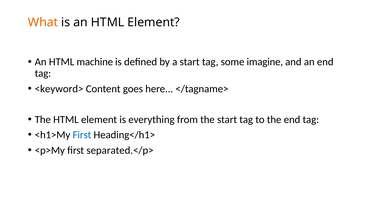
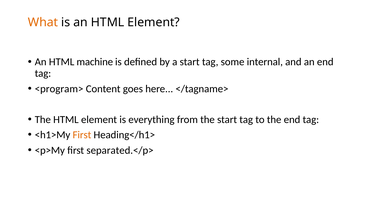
imagine: imagine -> internal
<keyword>: <keyword> -> <program>
First at (82, 135) colour: blue -> orange
